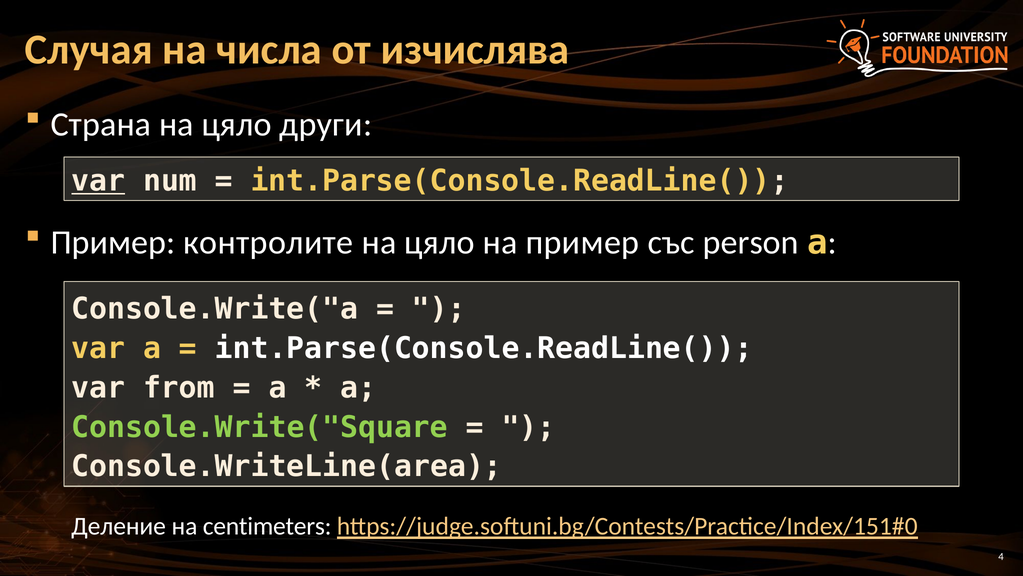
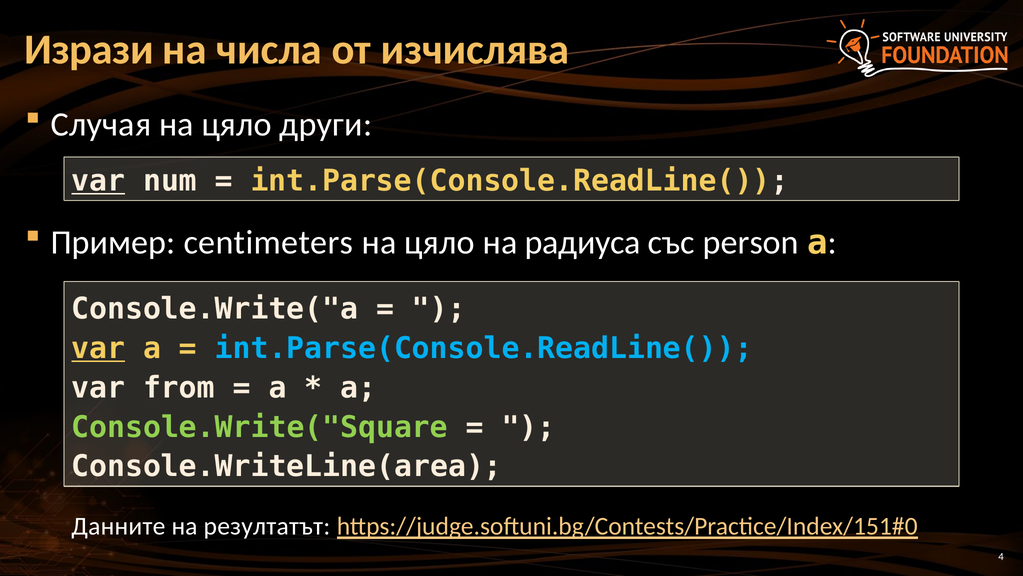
Случая: Случая -> Изрази
Страна: Страна -> Случая
контролите: контролите -> centimeters
на пример: пример -> радиуса
var at (98, 348) underline: none -> present
int.Parse(Console.ReadLine( at (484, 348) colour: white -> light blue
Деление: Деление -> Данните
centimeters: centimeters -> резултатът
